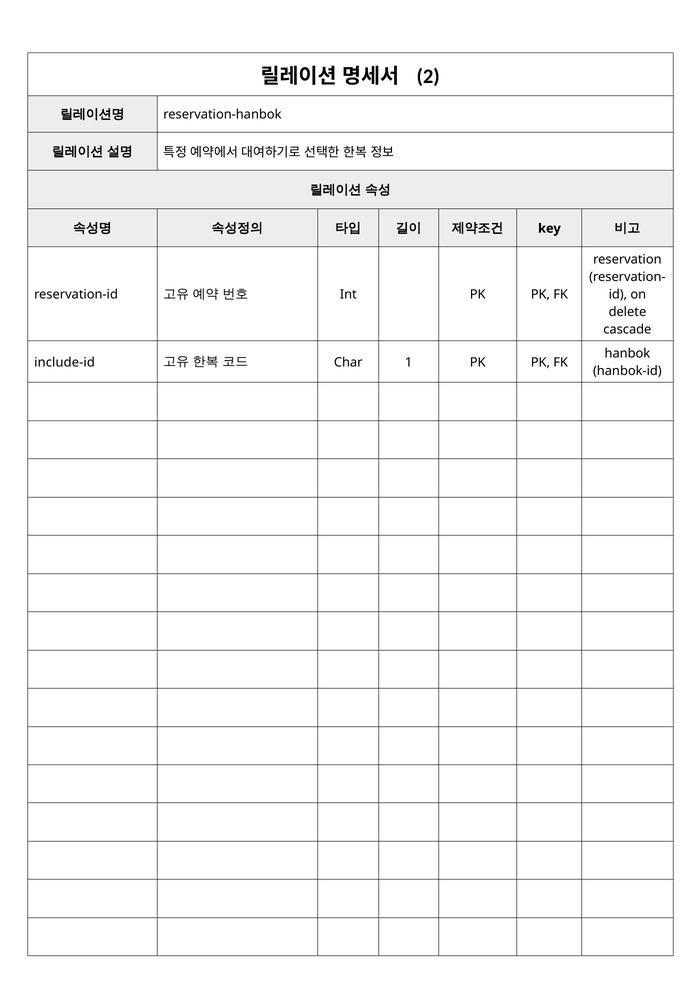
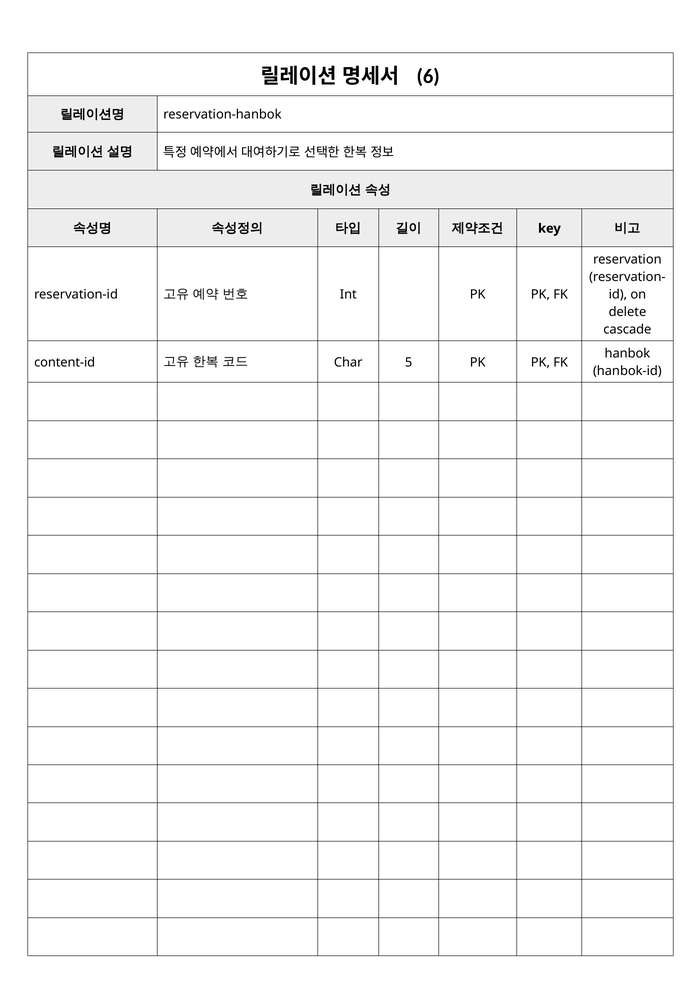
2: 2 -> 6
include-id: include-id -> content-id
1: 1 -> 5
